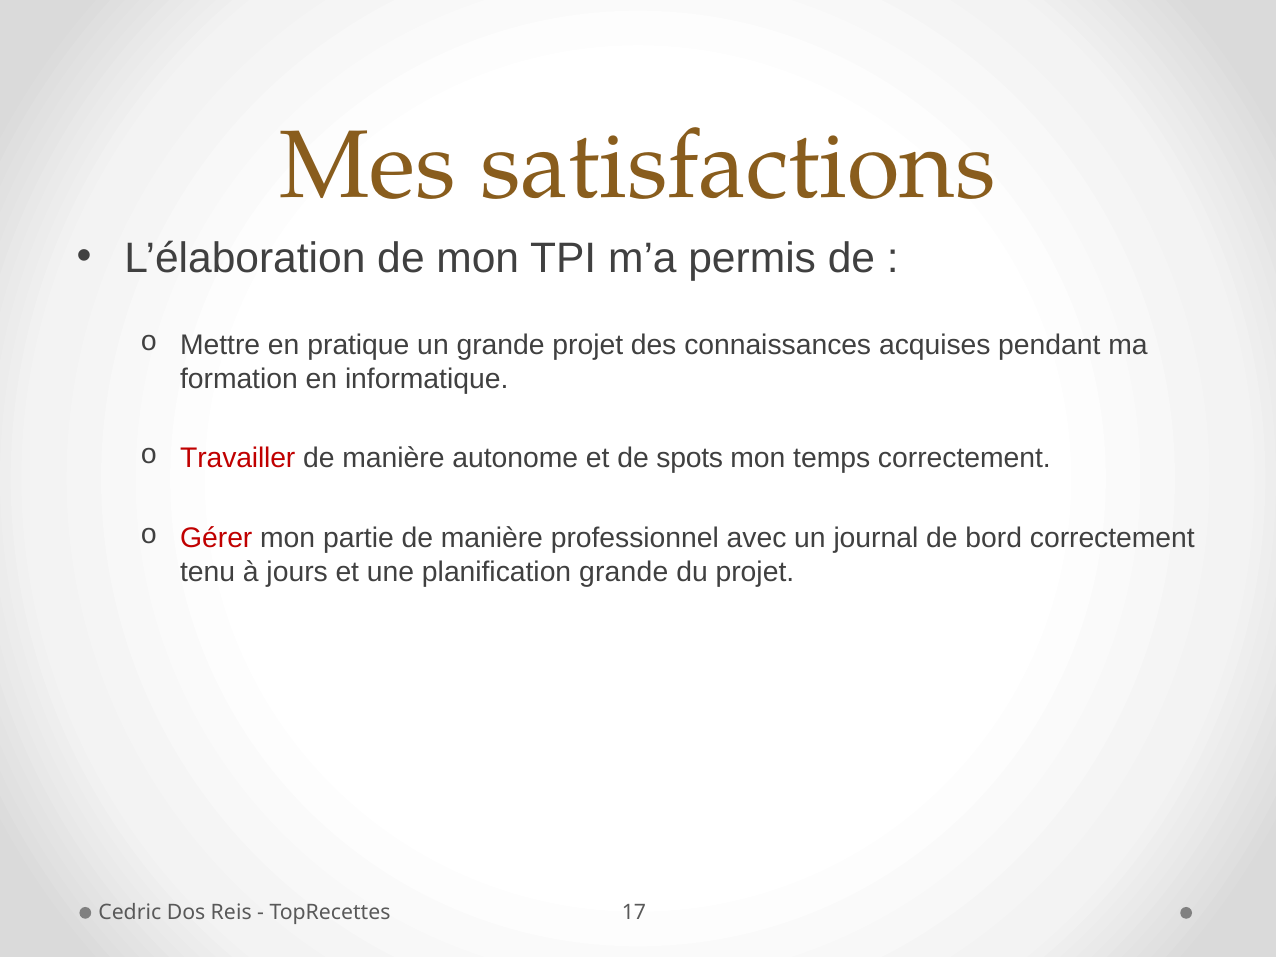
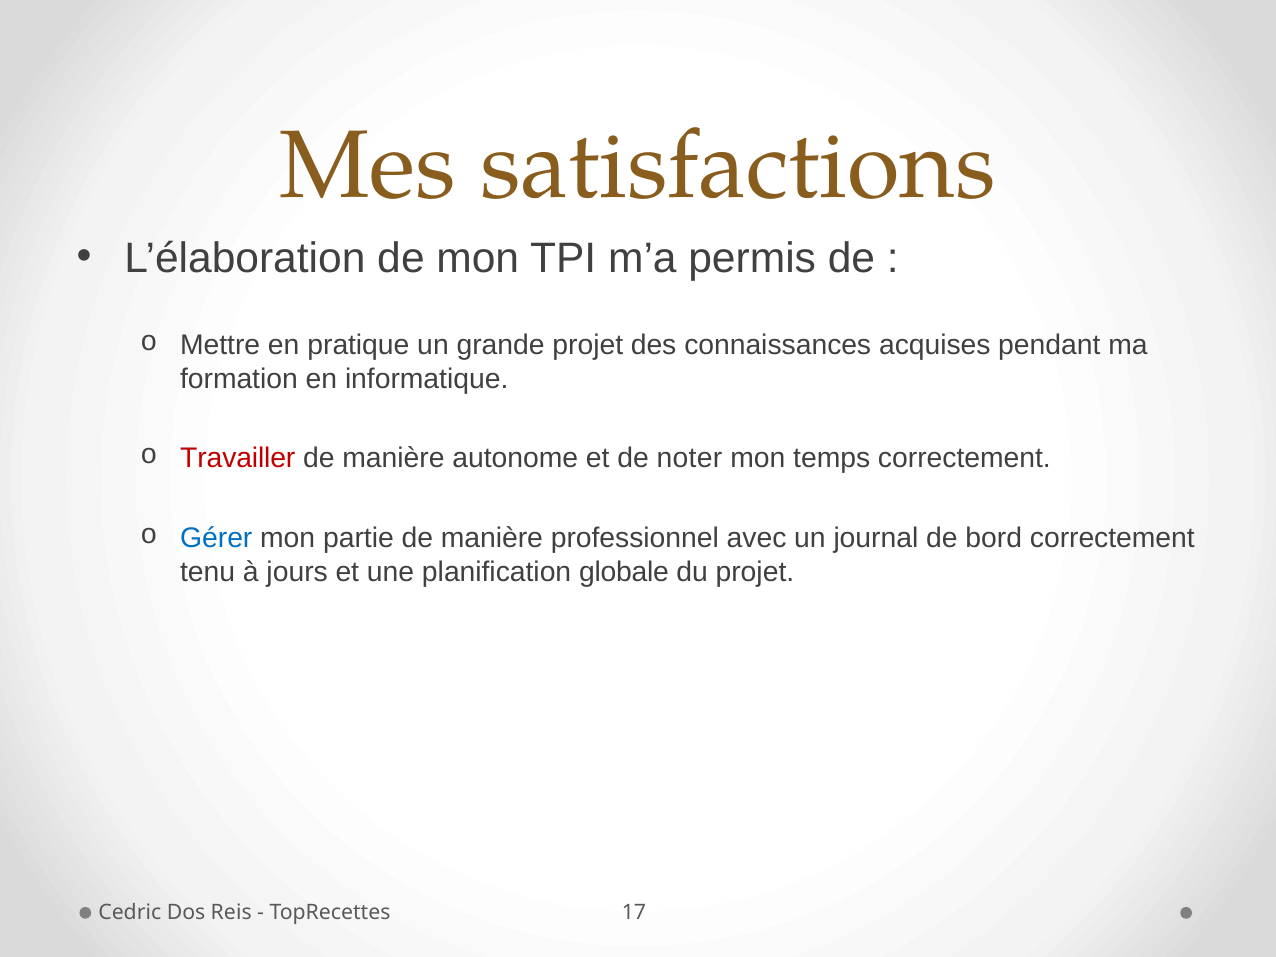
spots: spots -> noter
Gérer colour: red -> blue
planification grande: grande -> globale
